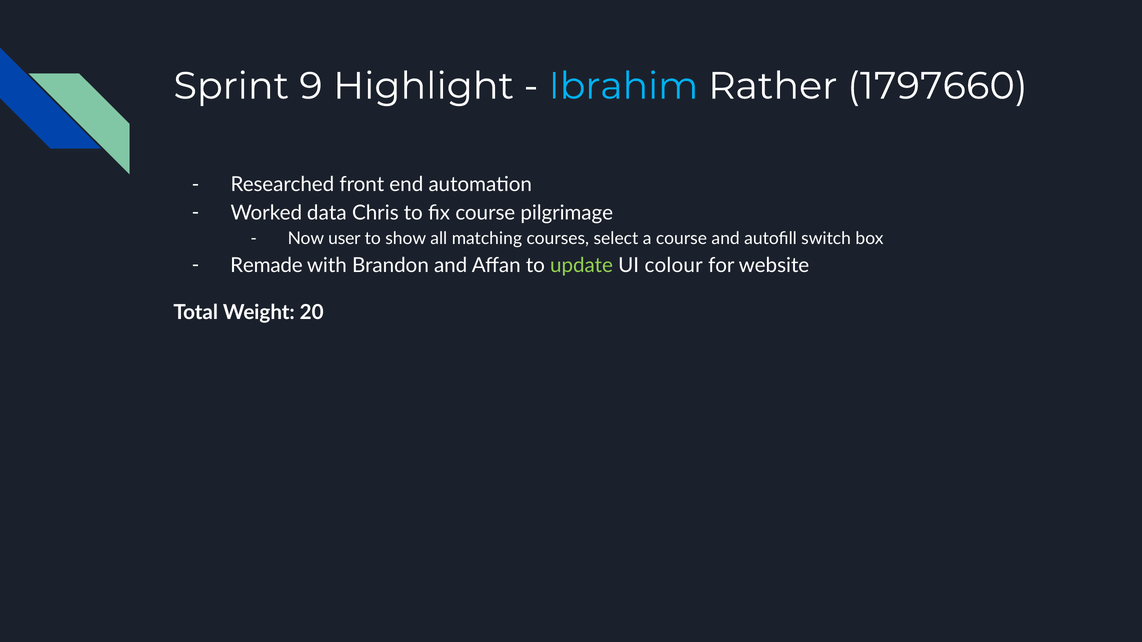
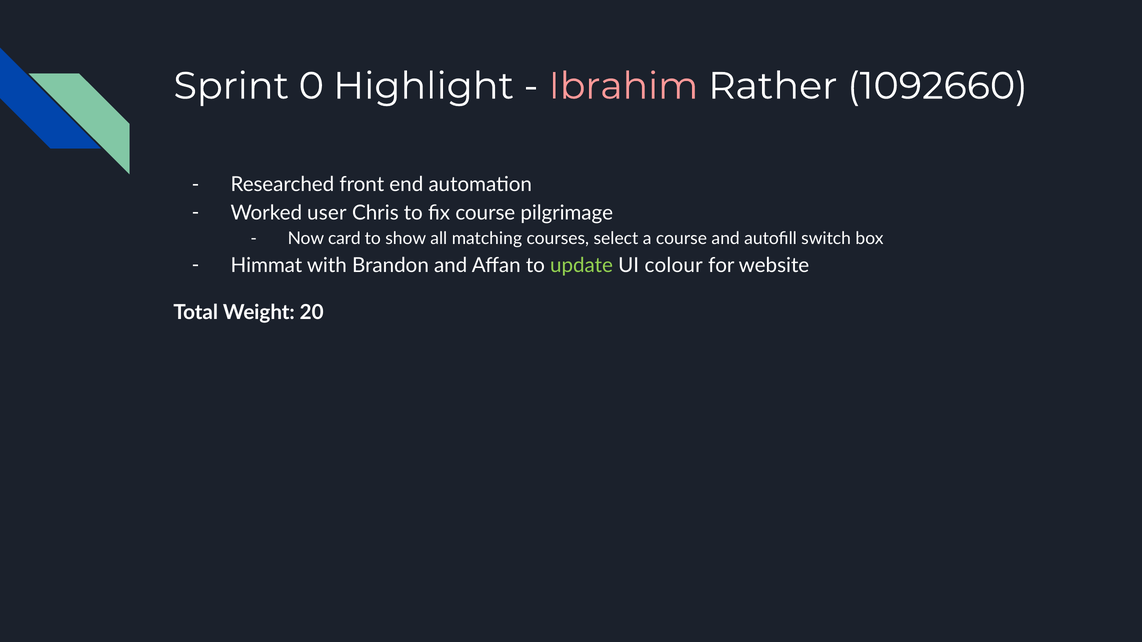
9: 9 -> 0
Ibrahim colour: light blue -> pink
1797660: 1797660 -> 1092660
data: data -> user
user: user -> card
Remade: Remade -> Himmat
